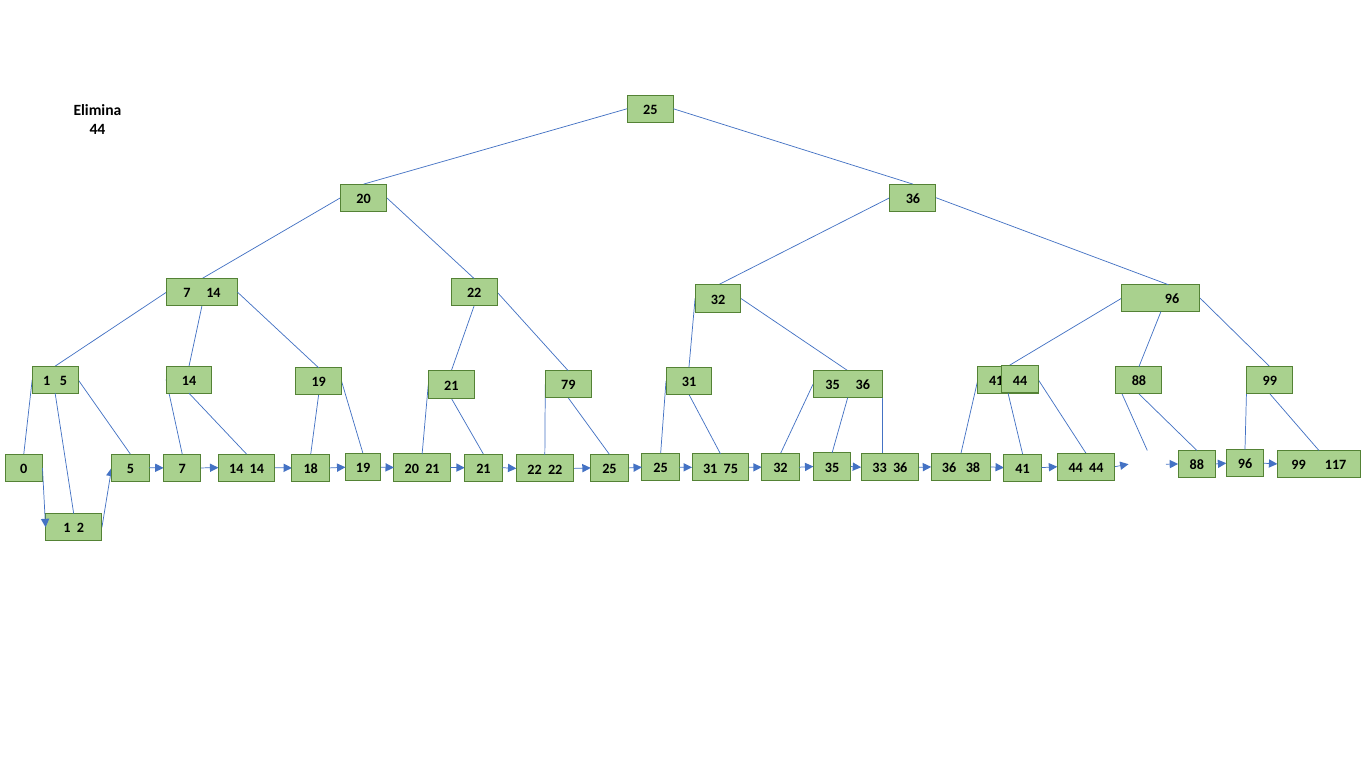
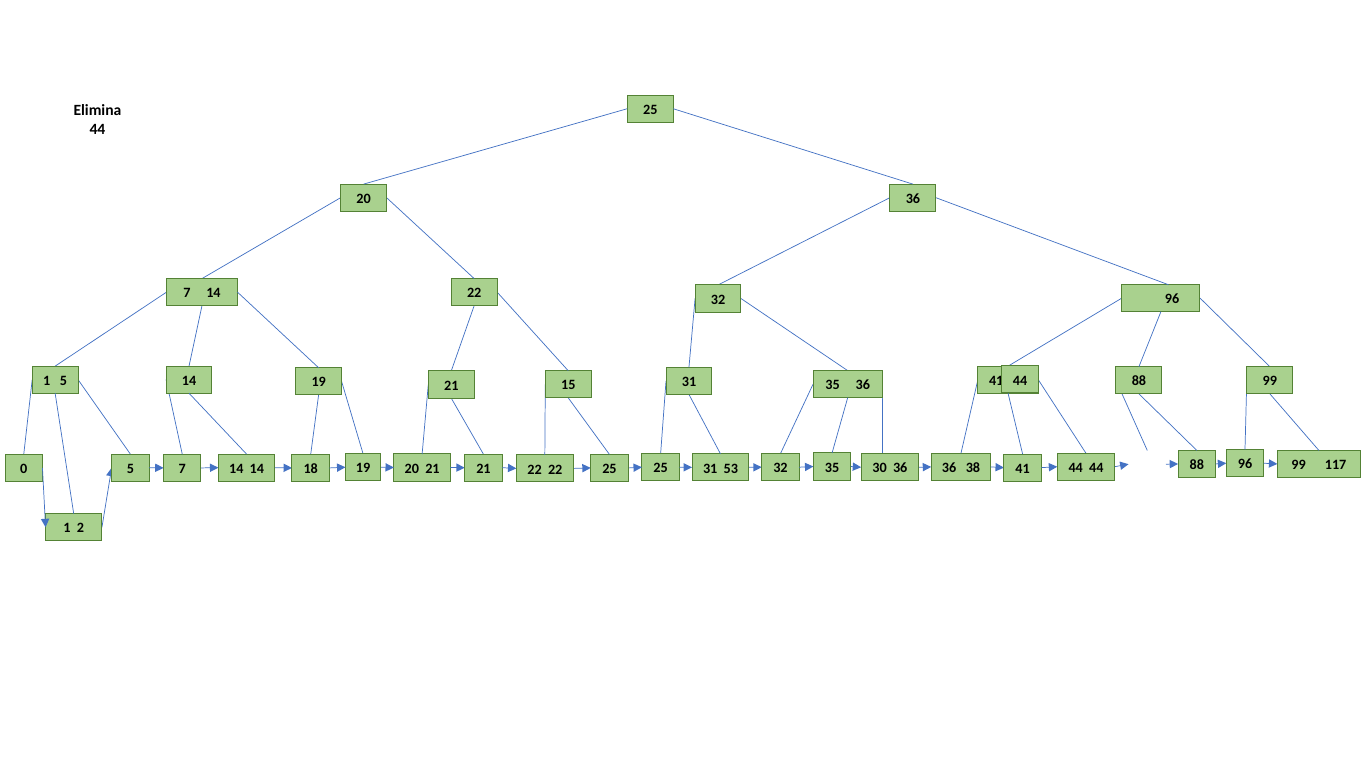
79: 79 -> 15
33: 33 -> 30
75: 75 -> 53
